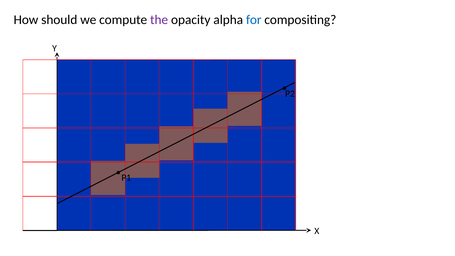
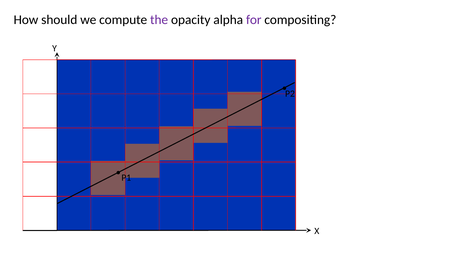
for colour: blue -> purple
